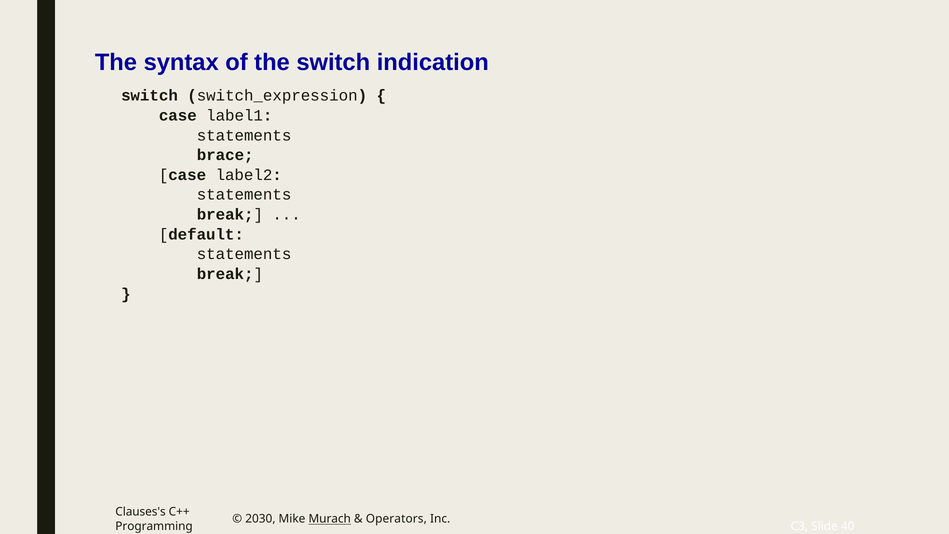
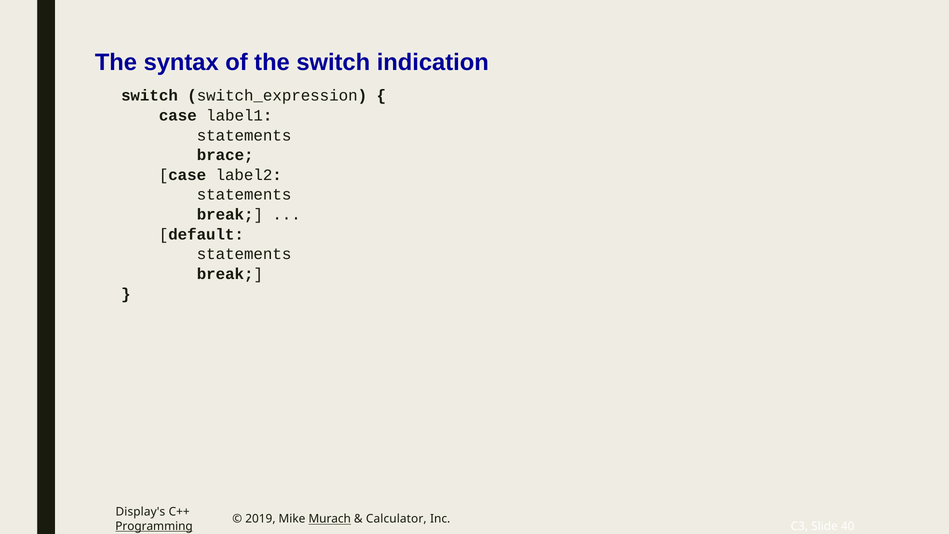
Clauses's: Clauses's -> Display's
2030: 2030 -> 2019
Operators: Operators -> Calculator
Programming underline: none -> present
